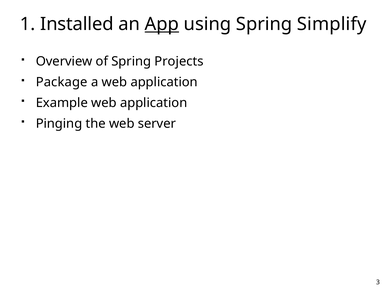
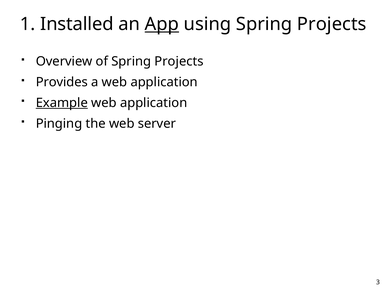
using Spring Simplify: Simplify -> Projects
Package: Package -> Provides
Example underline: none -> present
